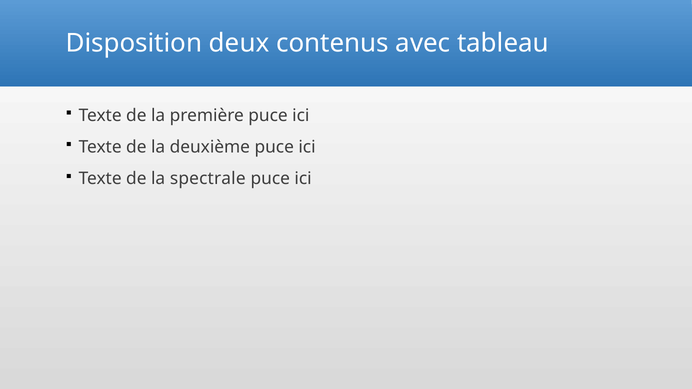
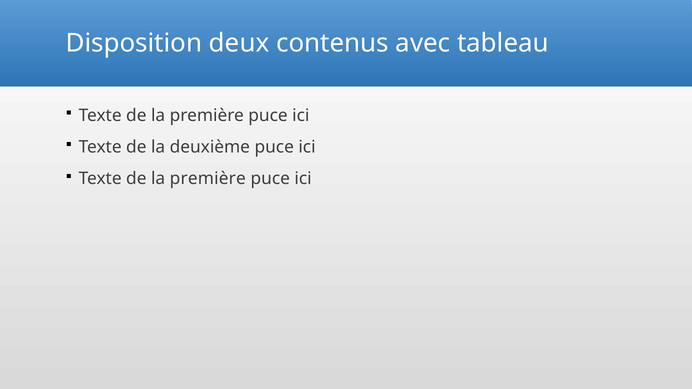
spectrale at (208, 179): spectrale -> première
